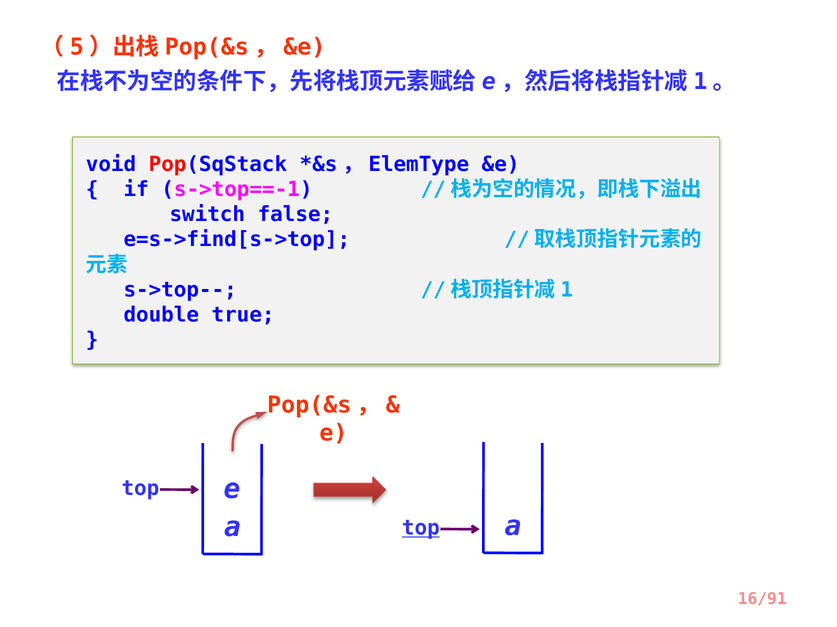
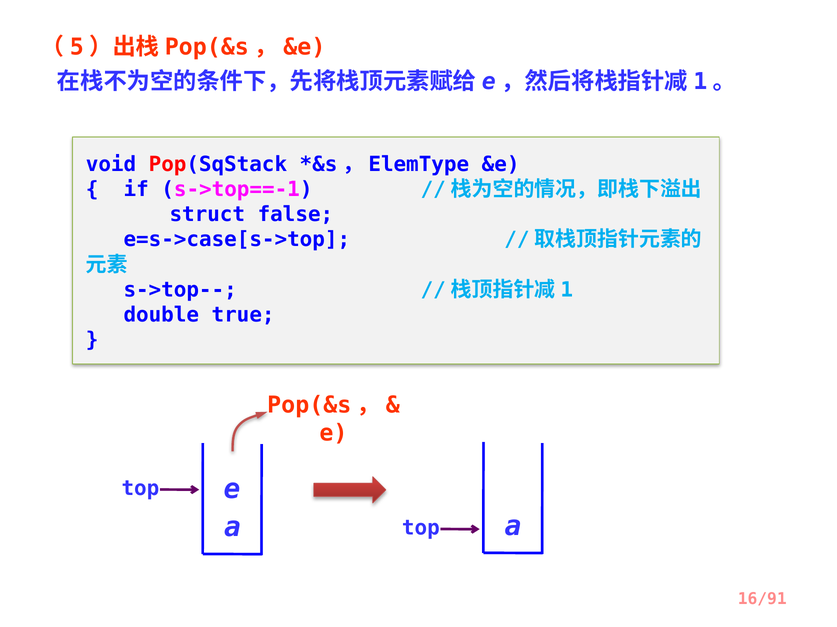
switch: switch -> struct
e=s->find[s->top: e=s->find[s->top -> e=s->case[s->top
top at (421, 529) underline: present -> none
